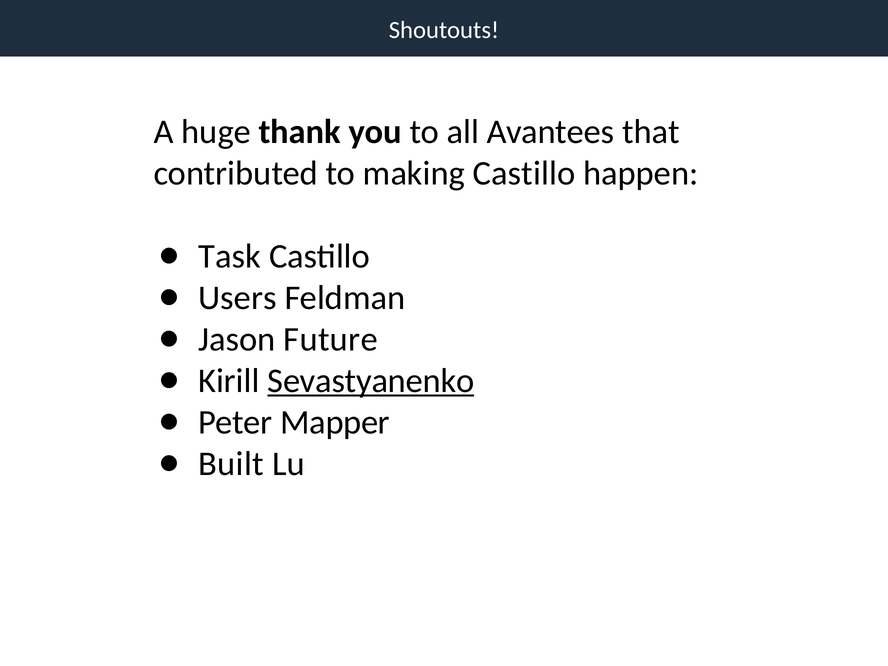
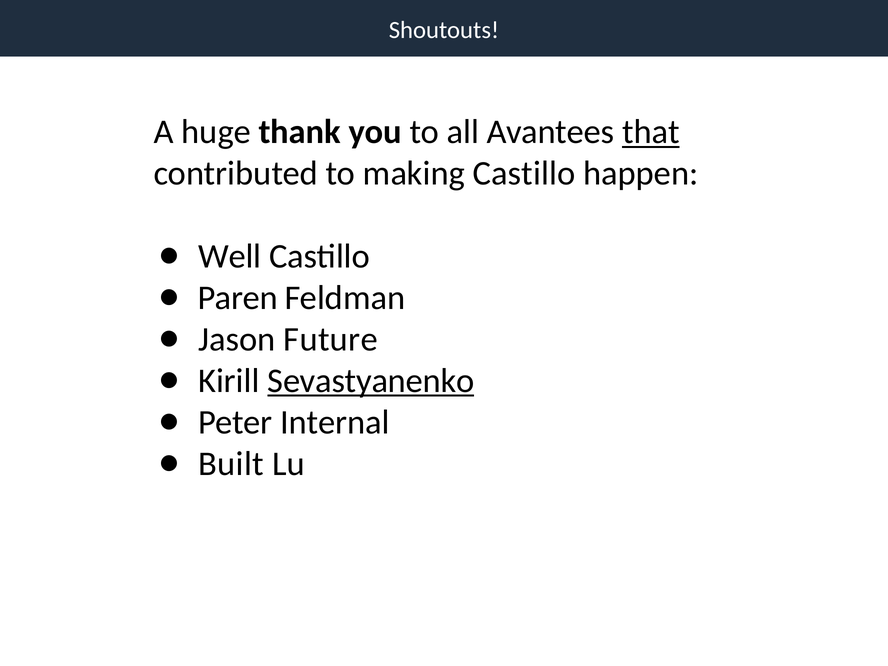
that underline: none -> present
Task: Task -> Well
Users: Users -> Paren
Mapper: Mapper -> Internal
